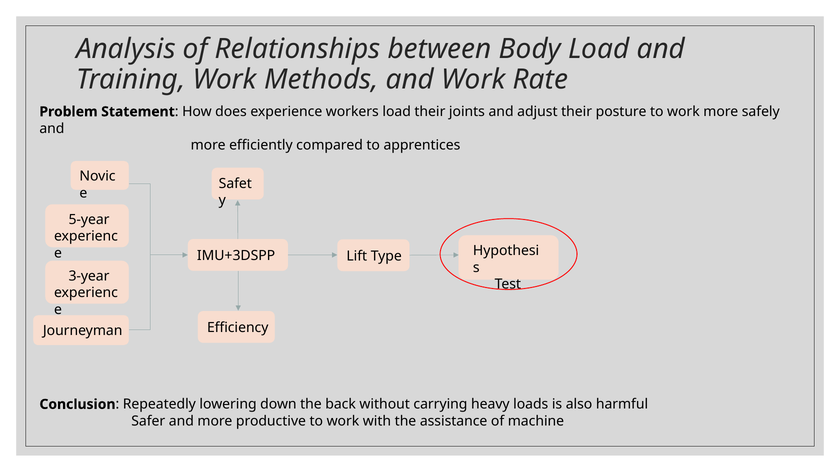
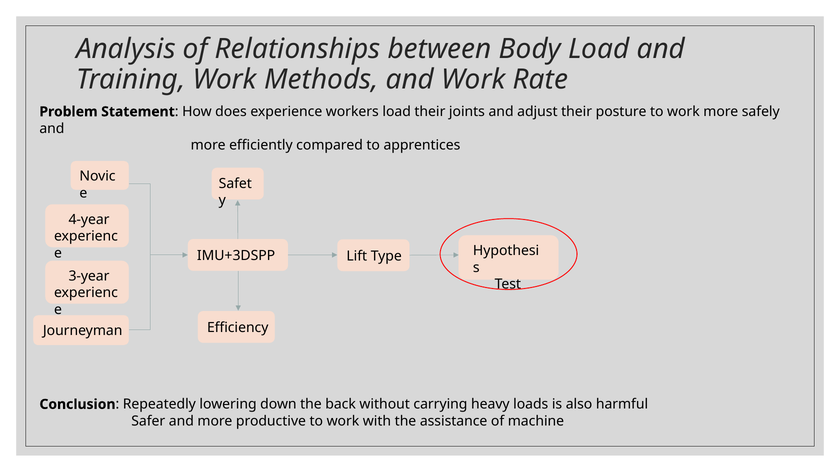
5-year: 5-year -> 4-year
